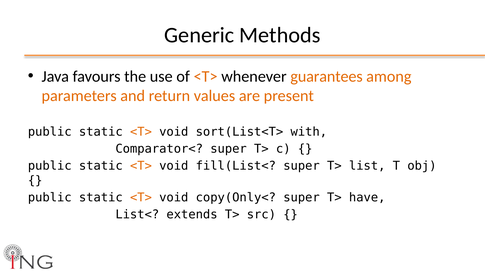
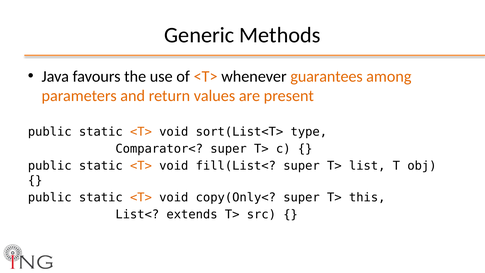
with: with -> type
have: have -> this
